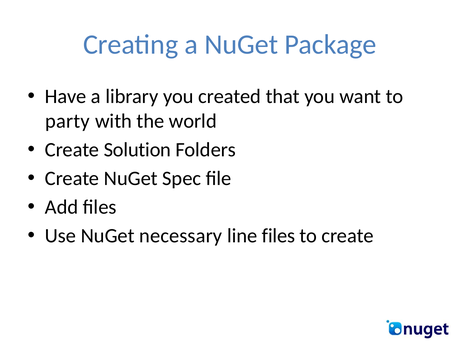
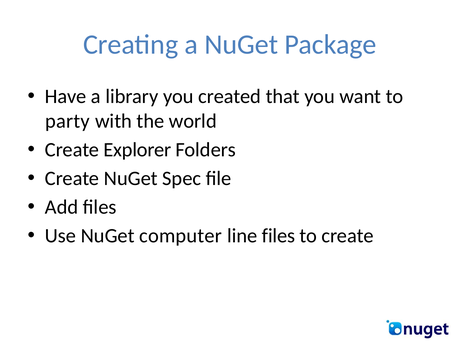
Solution: Solution -> Explorer
necessary: necessary -> computer
